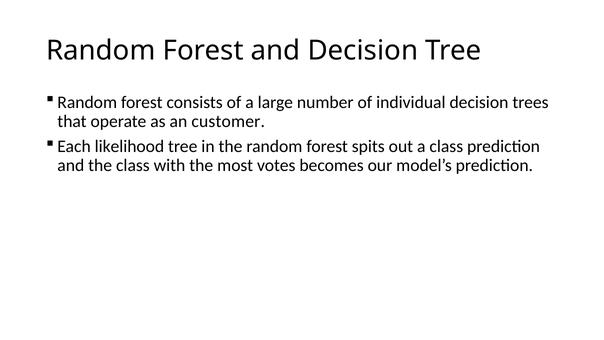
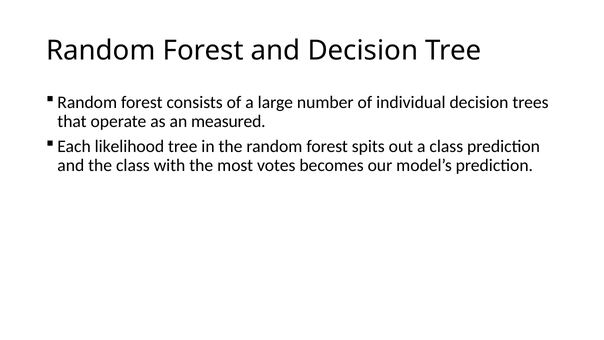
customer: customer -> measured
